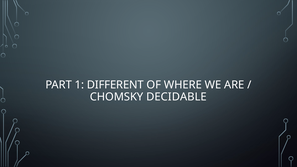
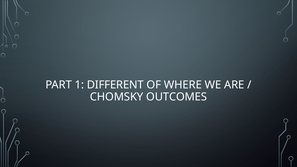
DECIDABLE: DECIDABLE -> OUTCOMES
